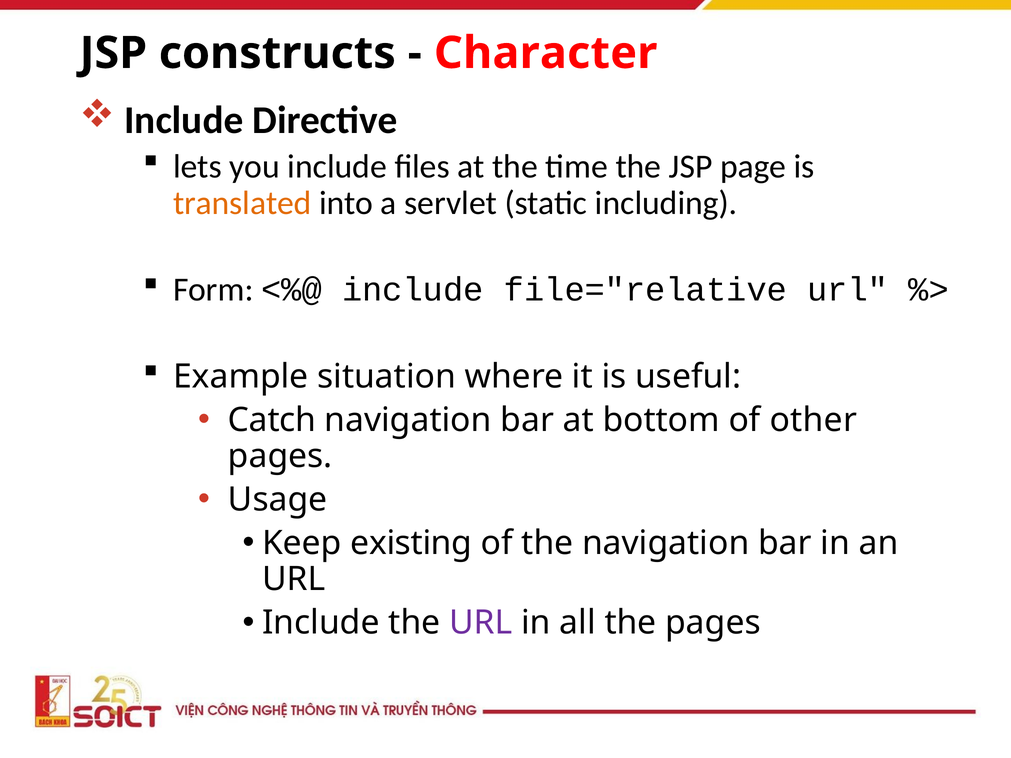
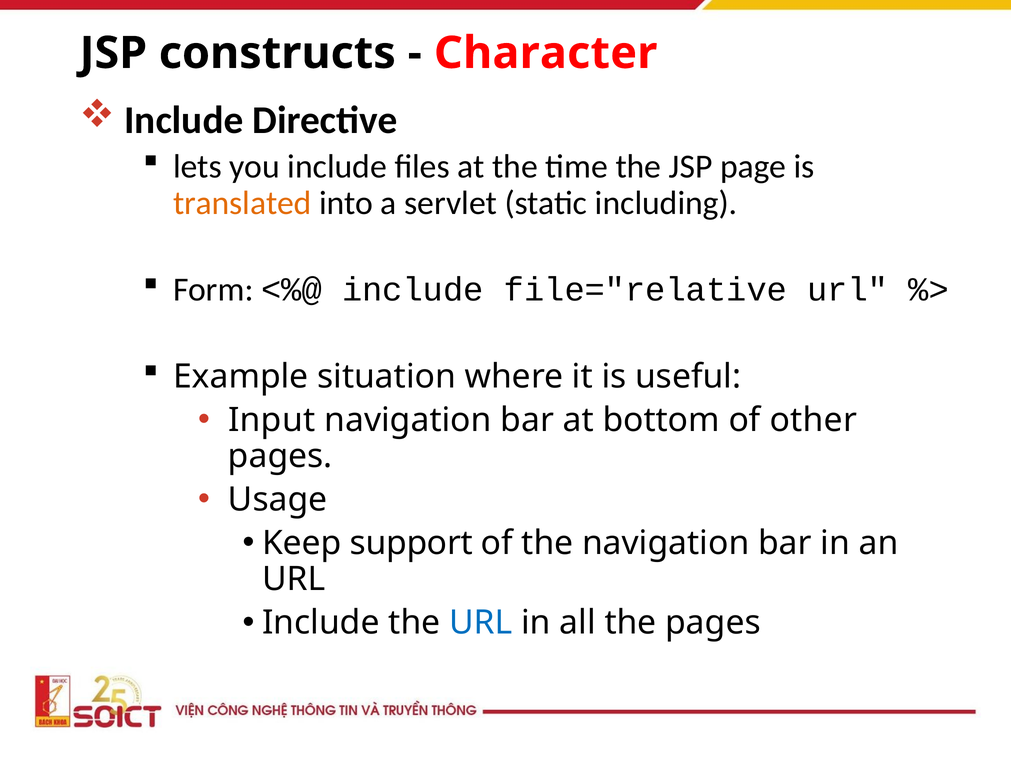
Catch: Catch -> Input
existing: existing -> support
URL at (481, 623) colour: purple -> blue
